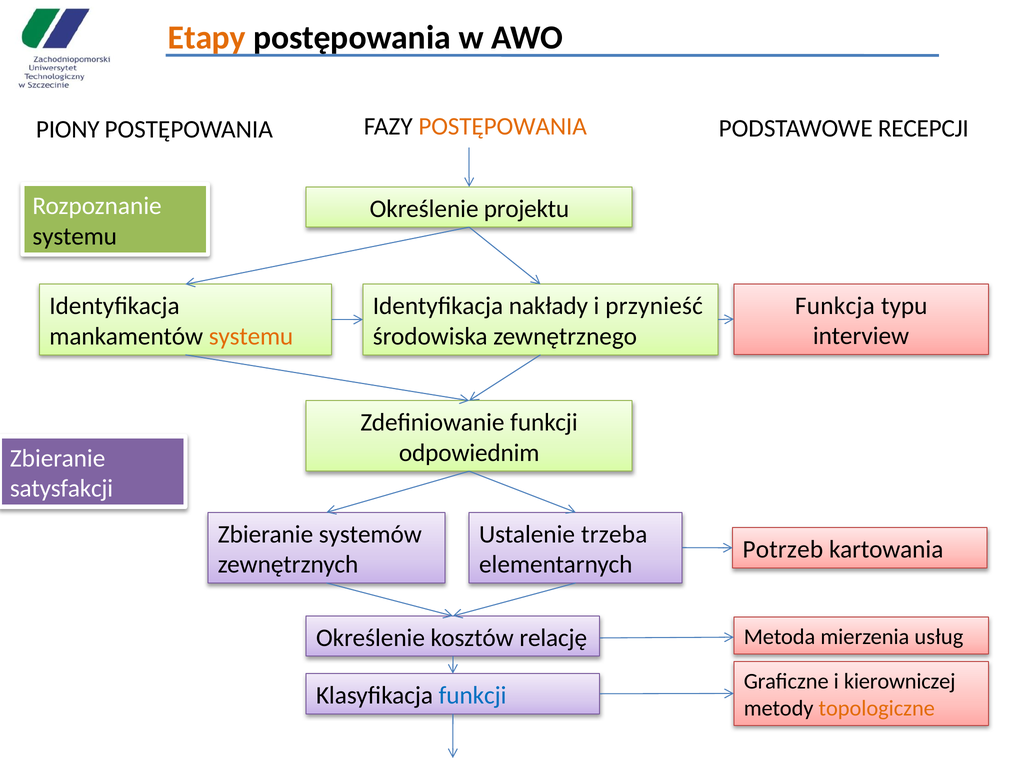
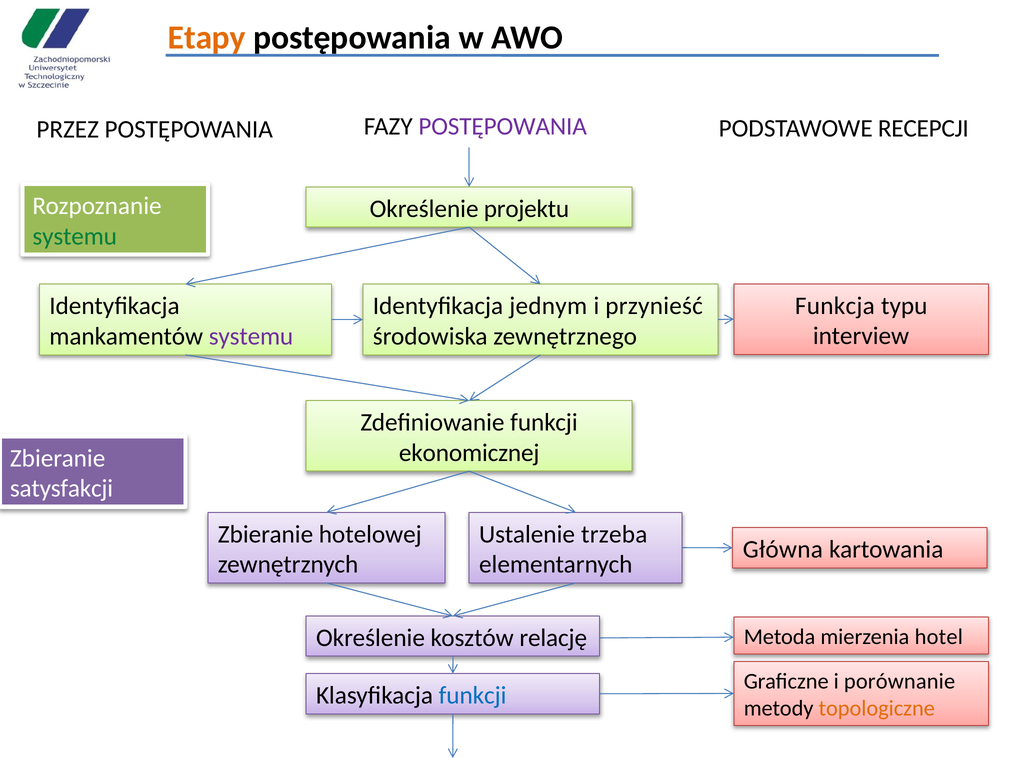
PIONY: PIONY -> PRZEZ
POSTĘPOWANIA at (503, 126) colour: orange -> purple
systemu at (75, 236) colour: black -> green
nakłady: nakłady -> jednym
systemu at (251, 336) colour: orange -> purple
odpowiednim: odpowiednim -> ekonomicznej
systemów: systemów -> hotelowej
Potrzeb: Potrzeb -> Główna
usług: usług -> hotel
kierowniczej: kierowniczej -> porównanie
